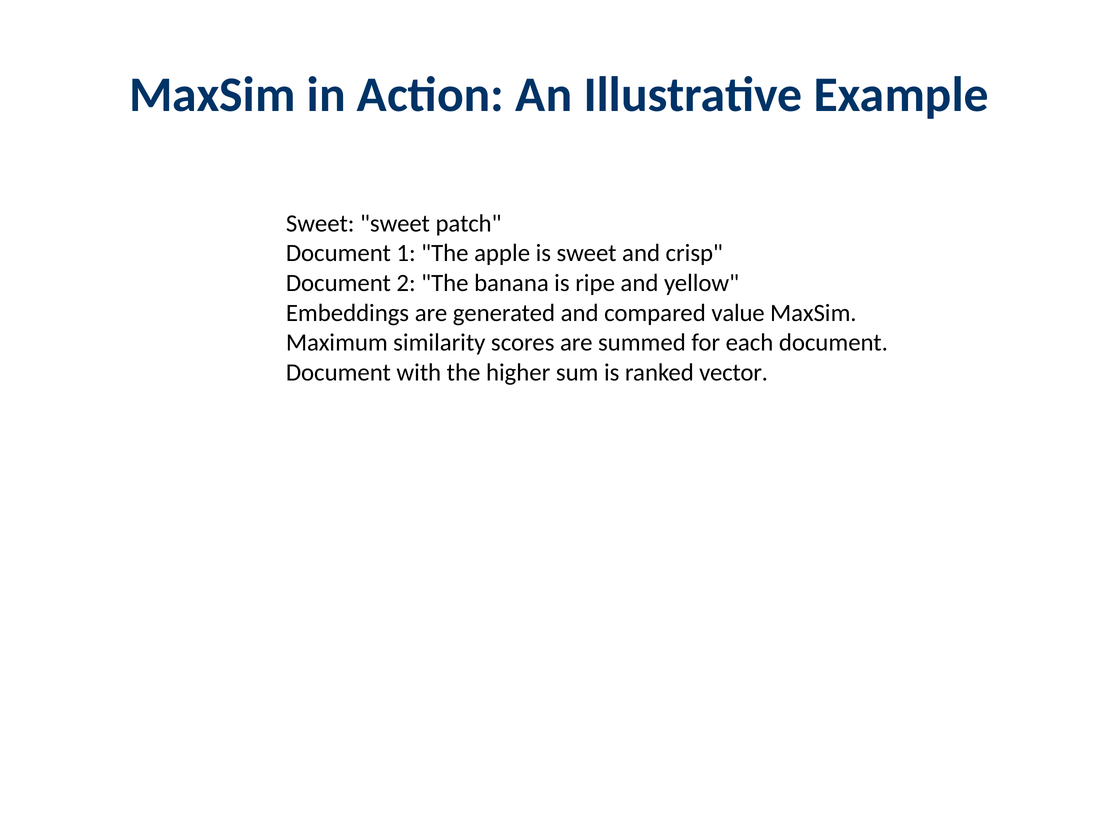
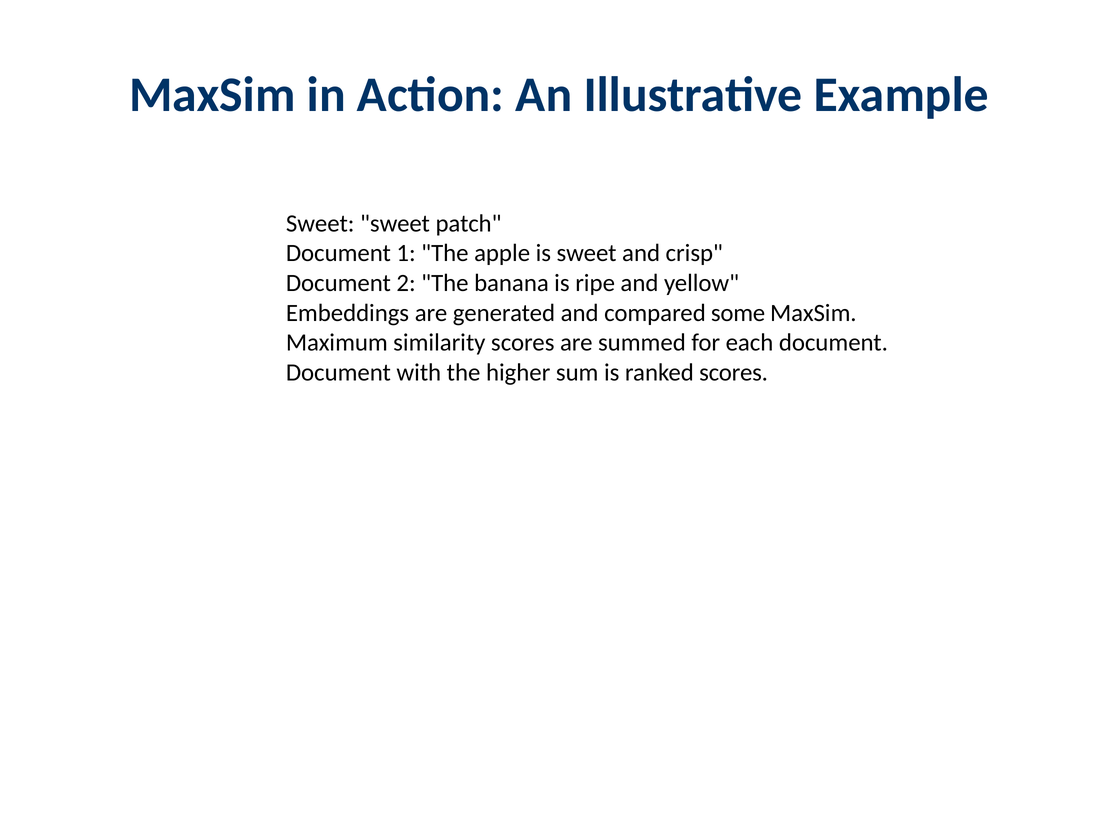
value: value -> some
ranked vector: vector -> scores
